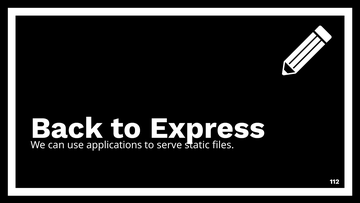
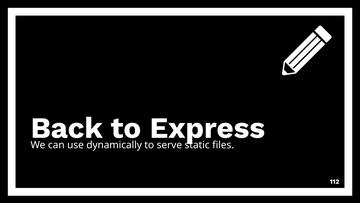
applications: applications -> dynamically
